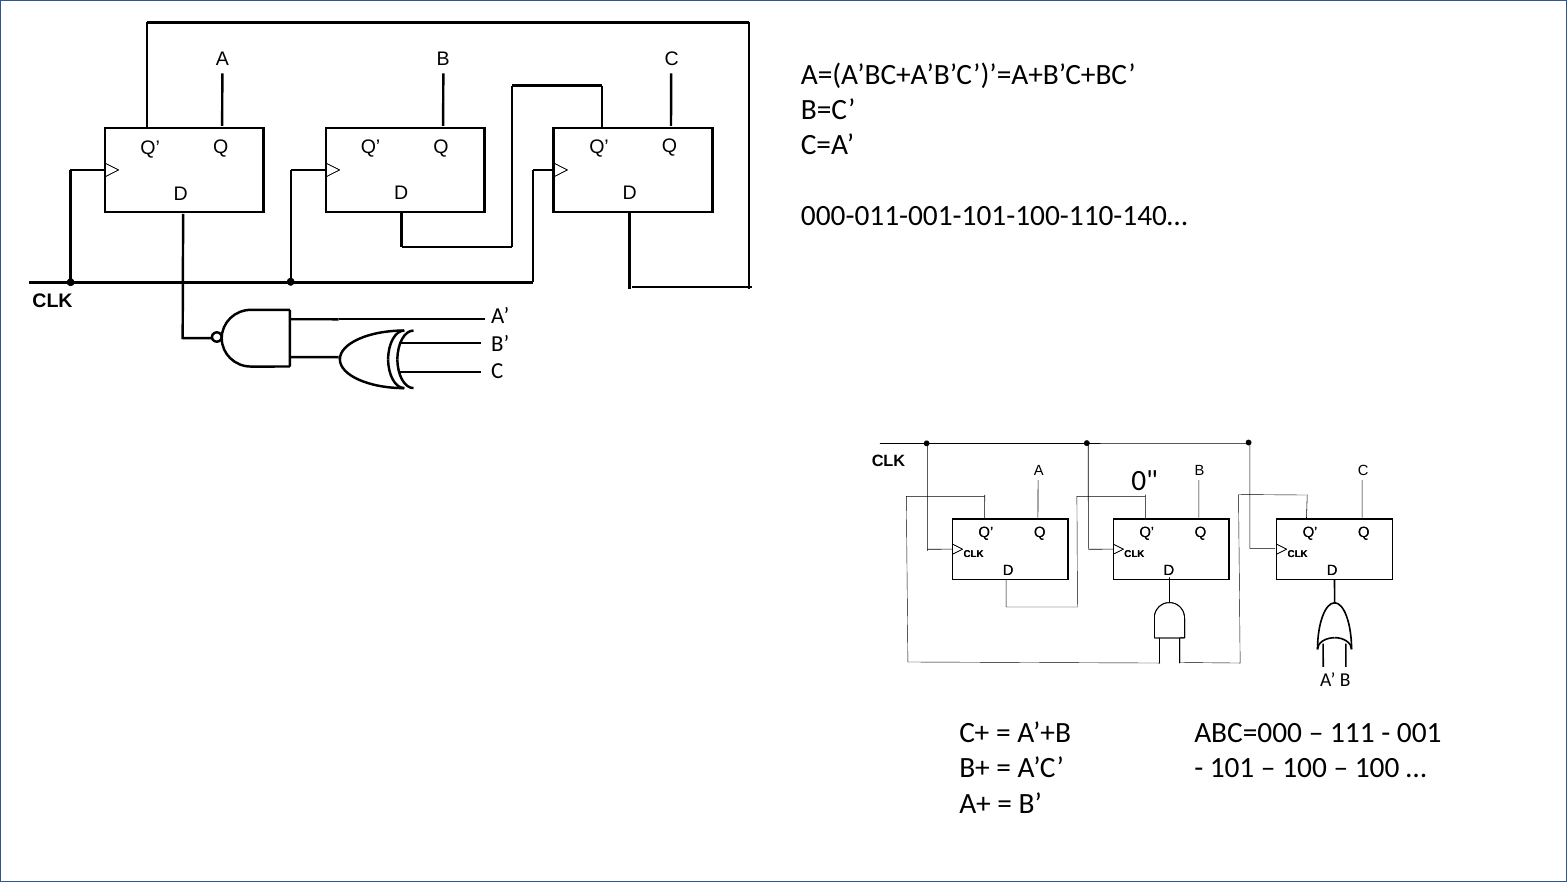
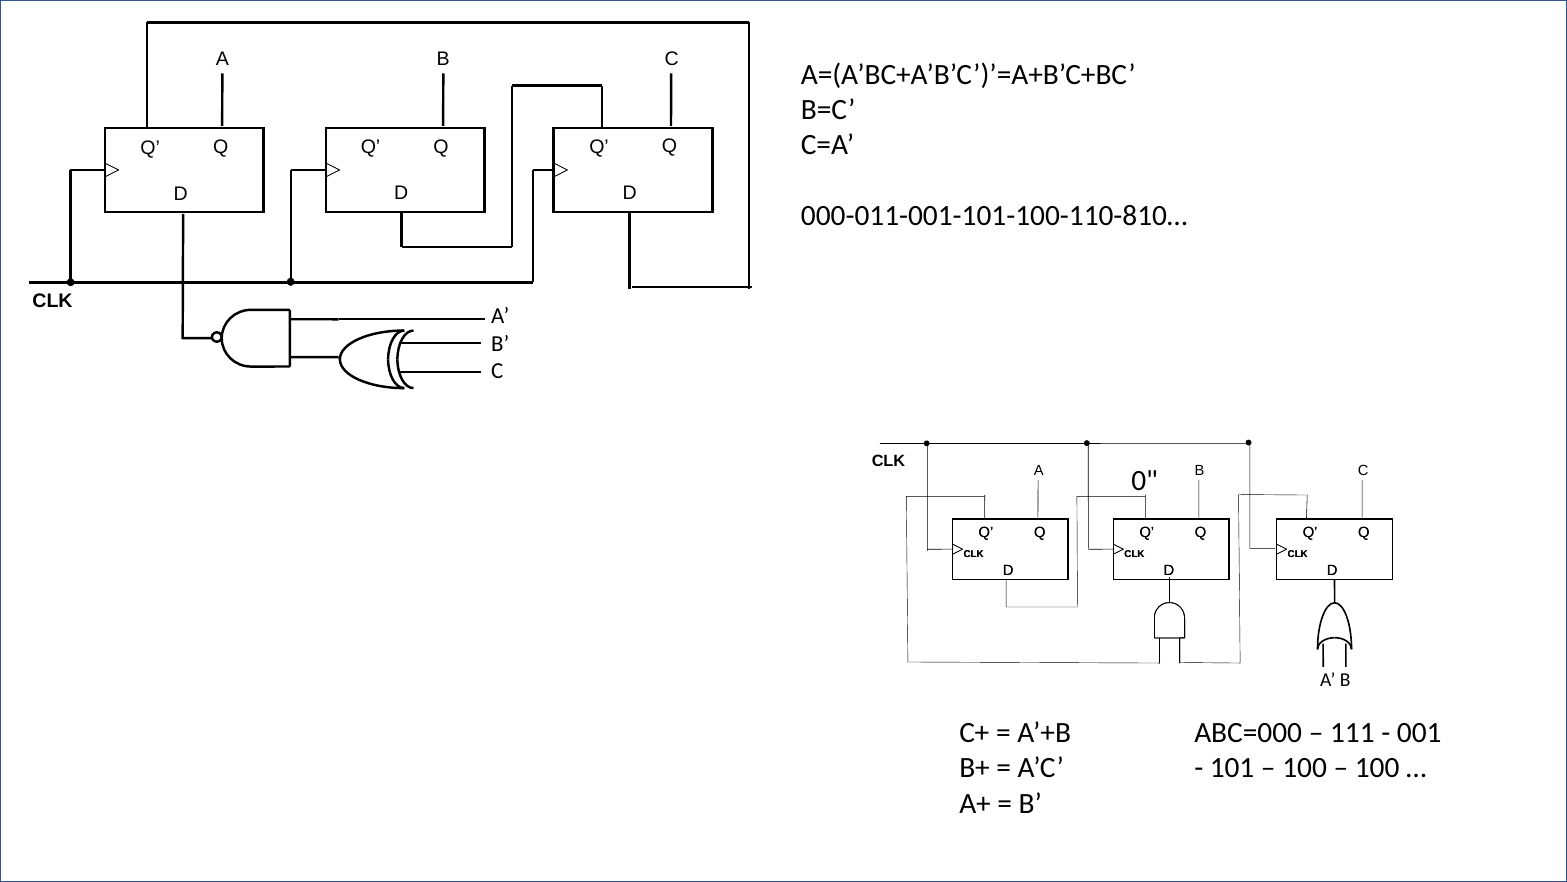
000-011-001-101-100-110-140…: 000-011-001-101-100-110-140… -> 000-011-001-101-100-110-810…
